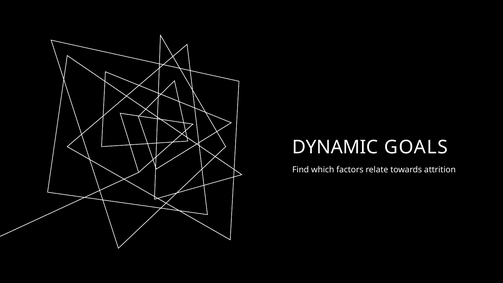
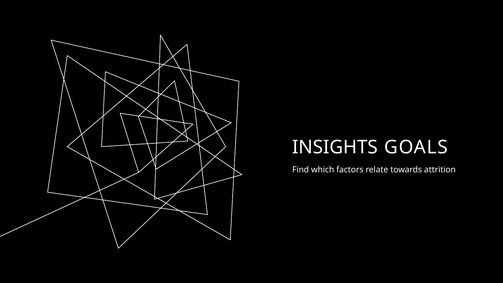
DYNAMIC: DYNAMIC -> INSIGHTS
